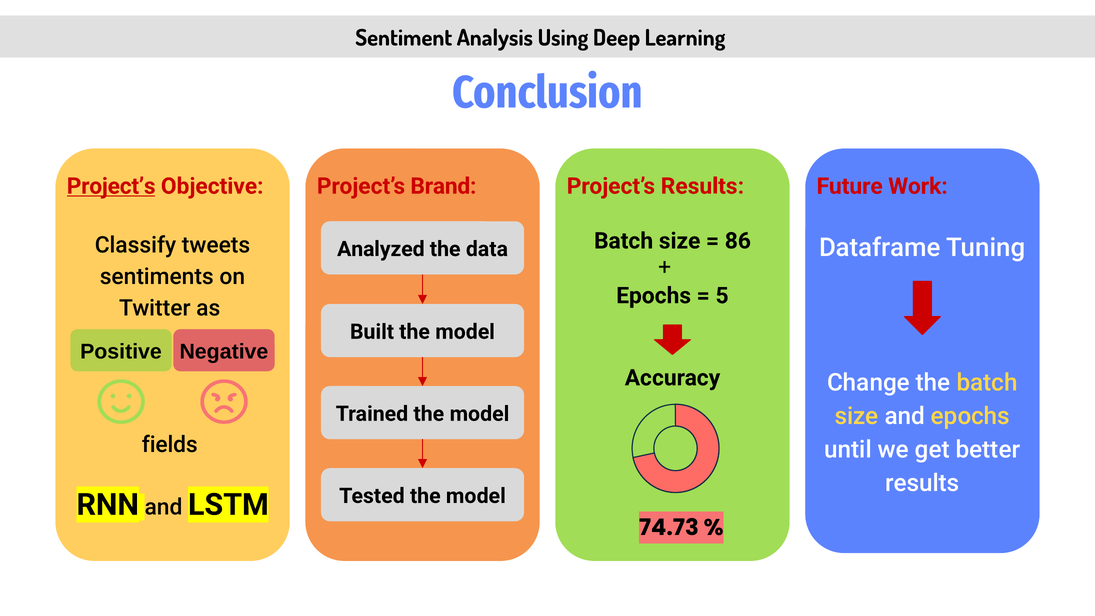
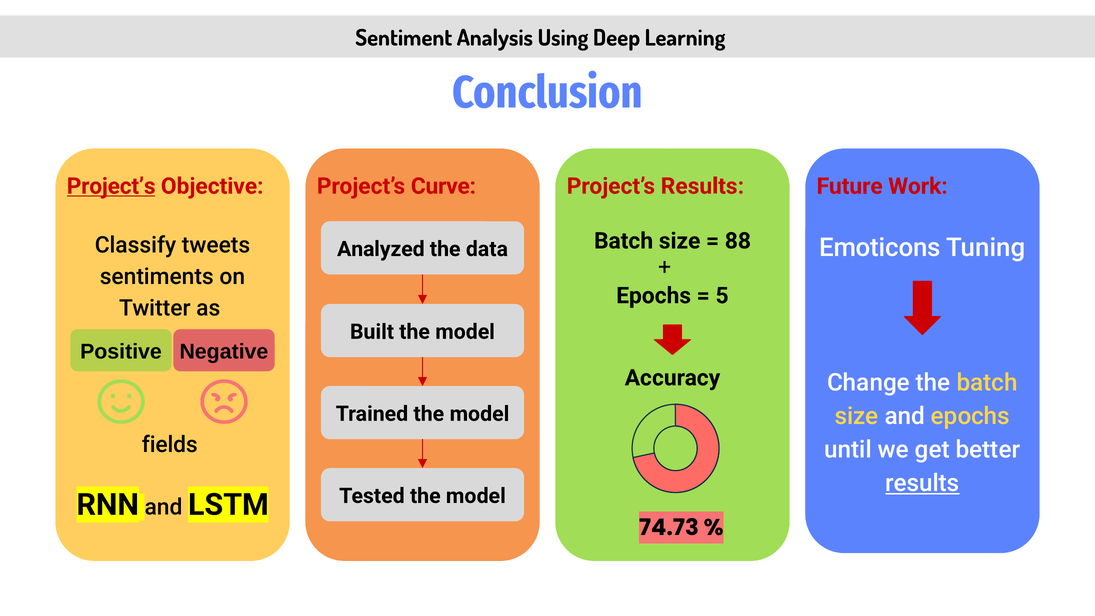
Brand: Brand -> Curve
86: 86 -> 88
Dataframe: Dataframe -> Emoticons
results at (922, 483) underline: none -> present
